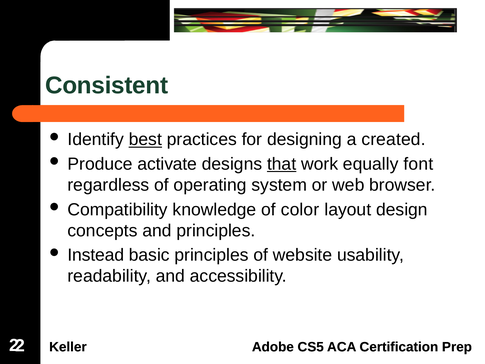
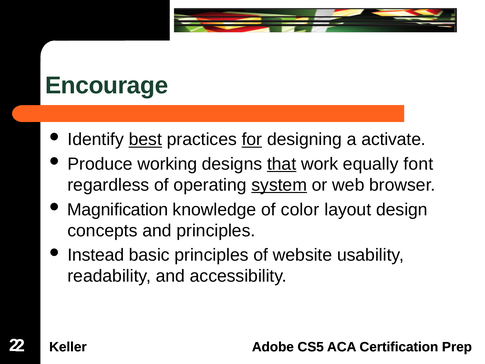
Consistent: Consistent -> Encourage
for underline: none -> present
created: created -> activate
activate: activate -> working
system underline: none -> present
Compatibility: Compatibility -> Magnification
